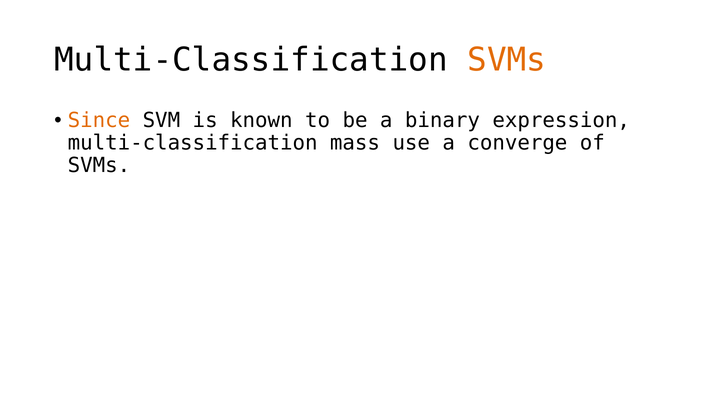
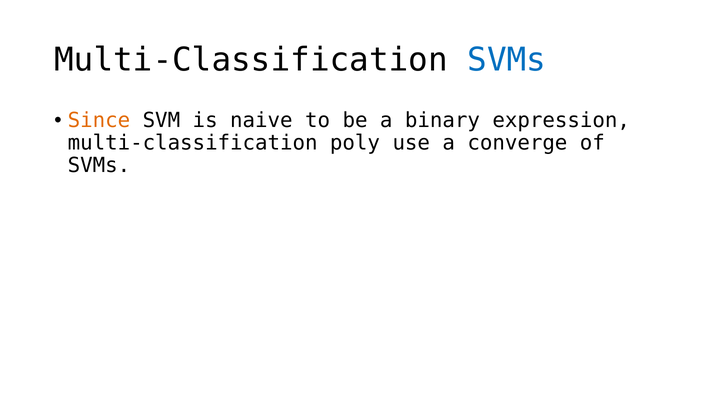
SVMs at (507, 60) colour: orange -> blue
known: known -> naive
mass: mass -> poly
